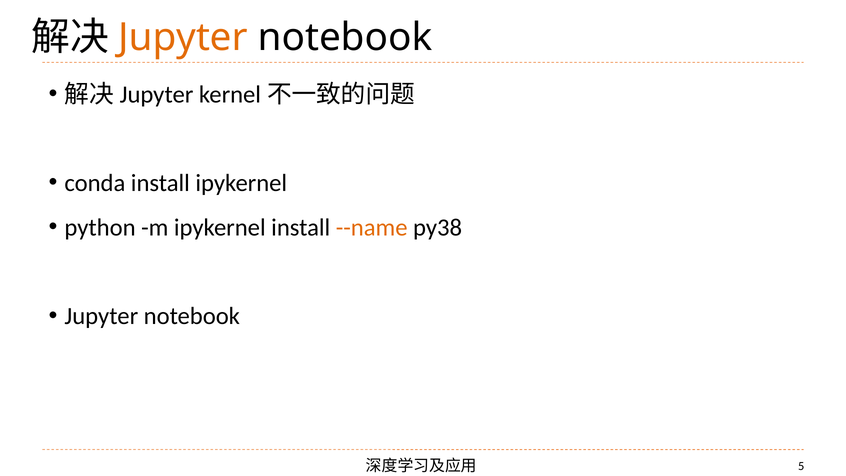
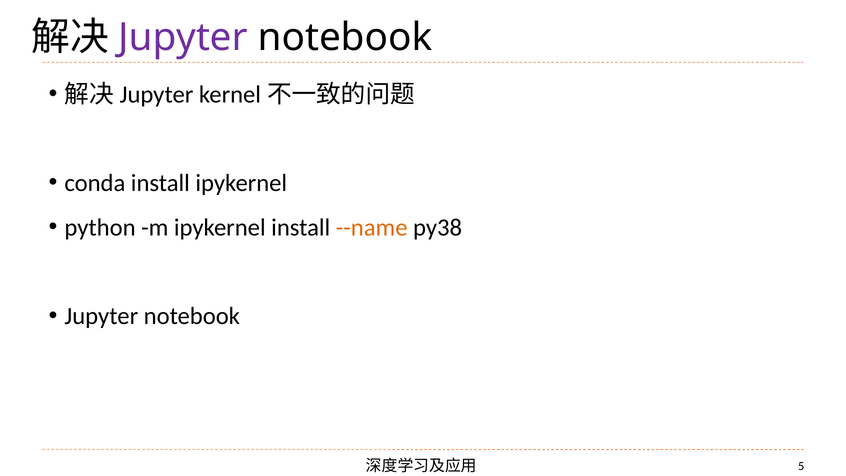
Jupyter at (183, 38) colour: orange -> purple
